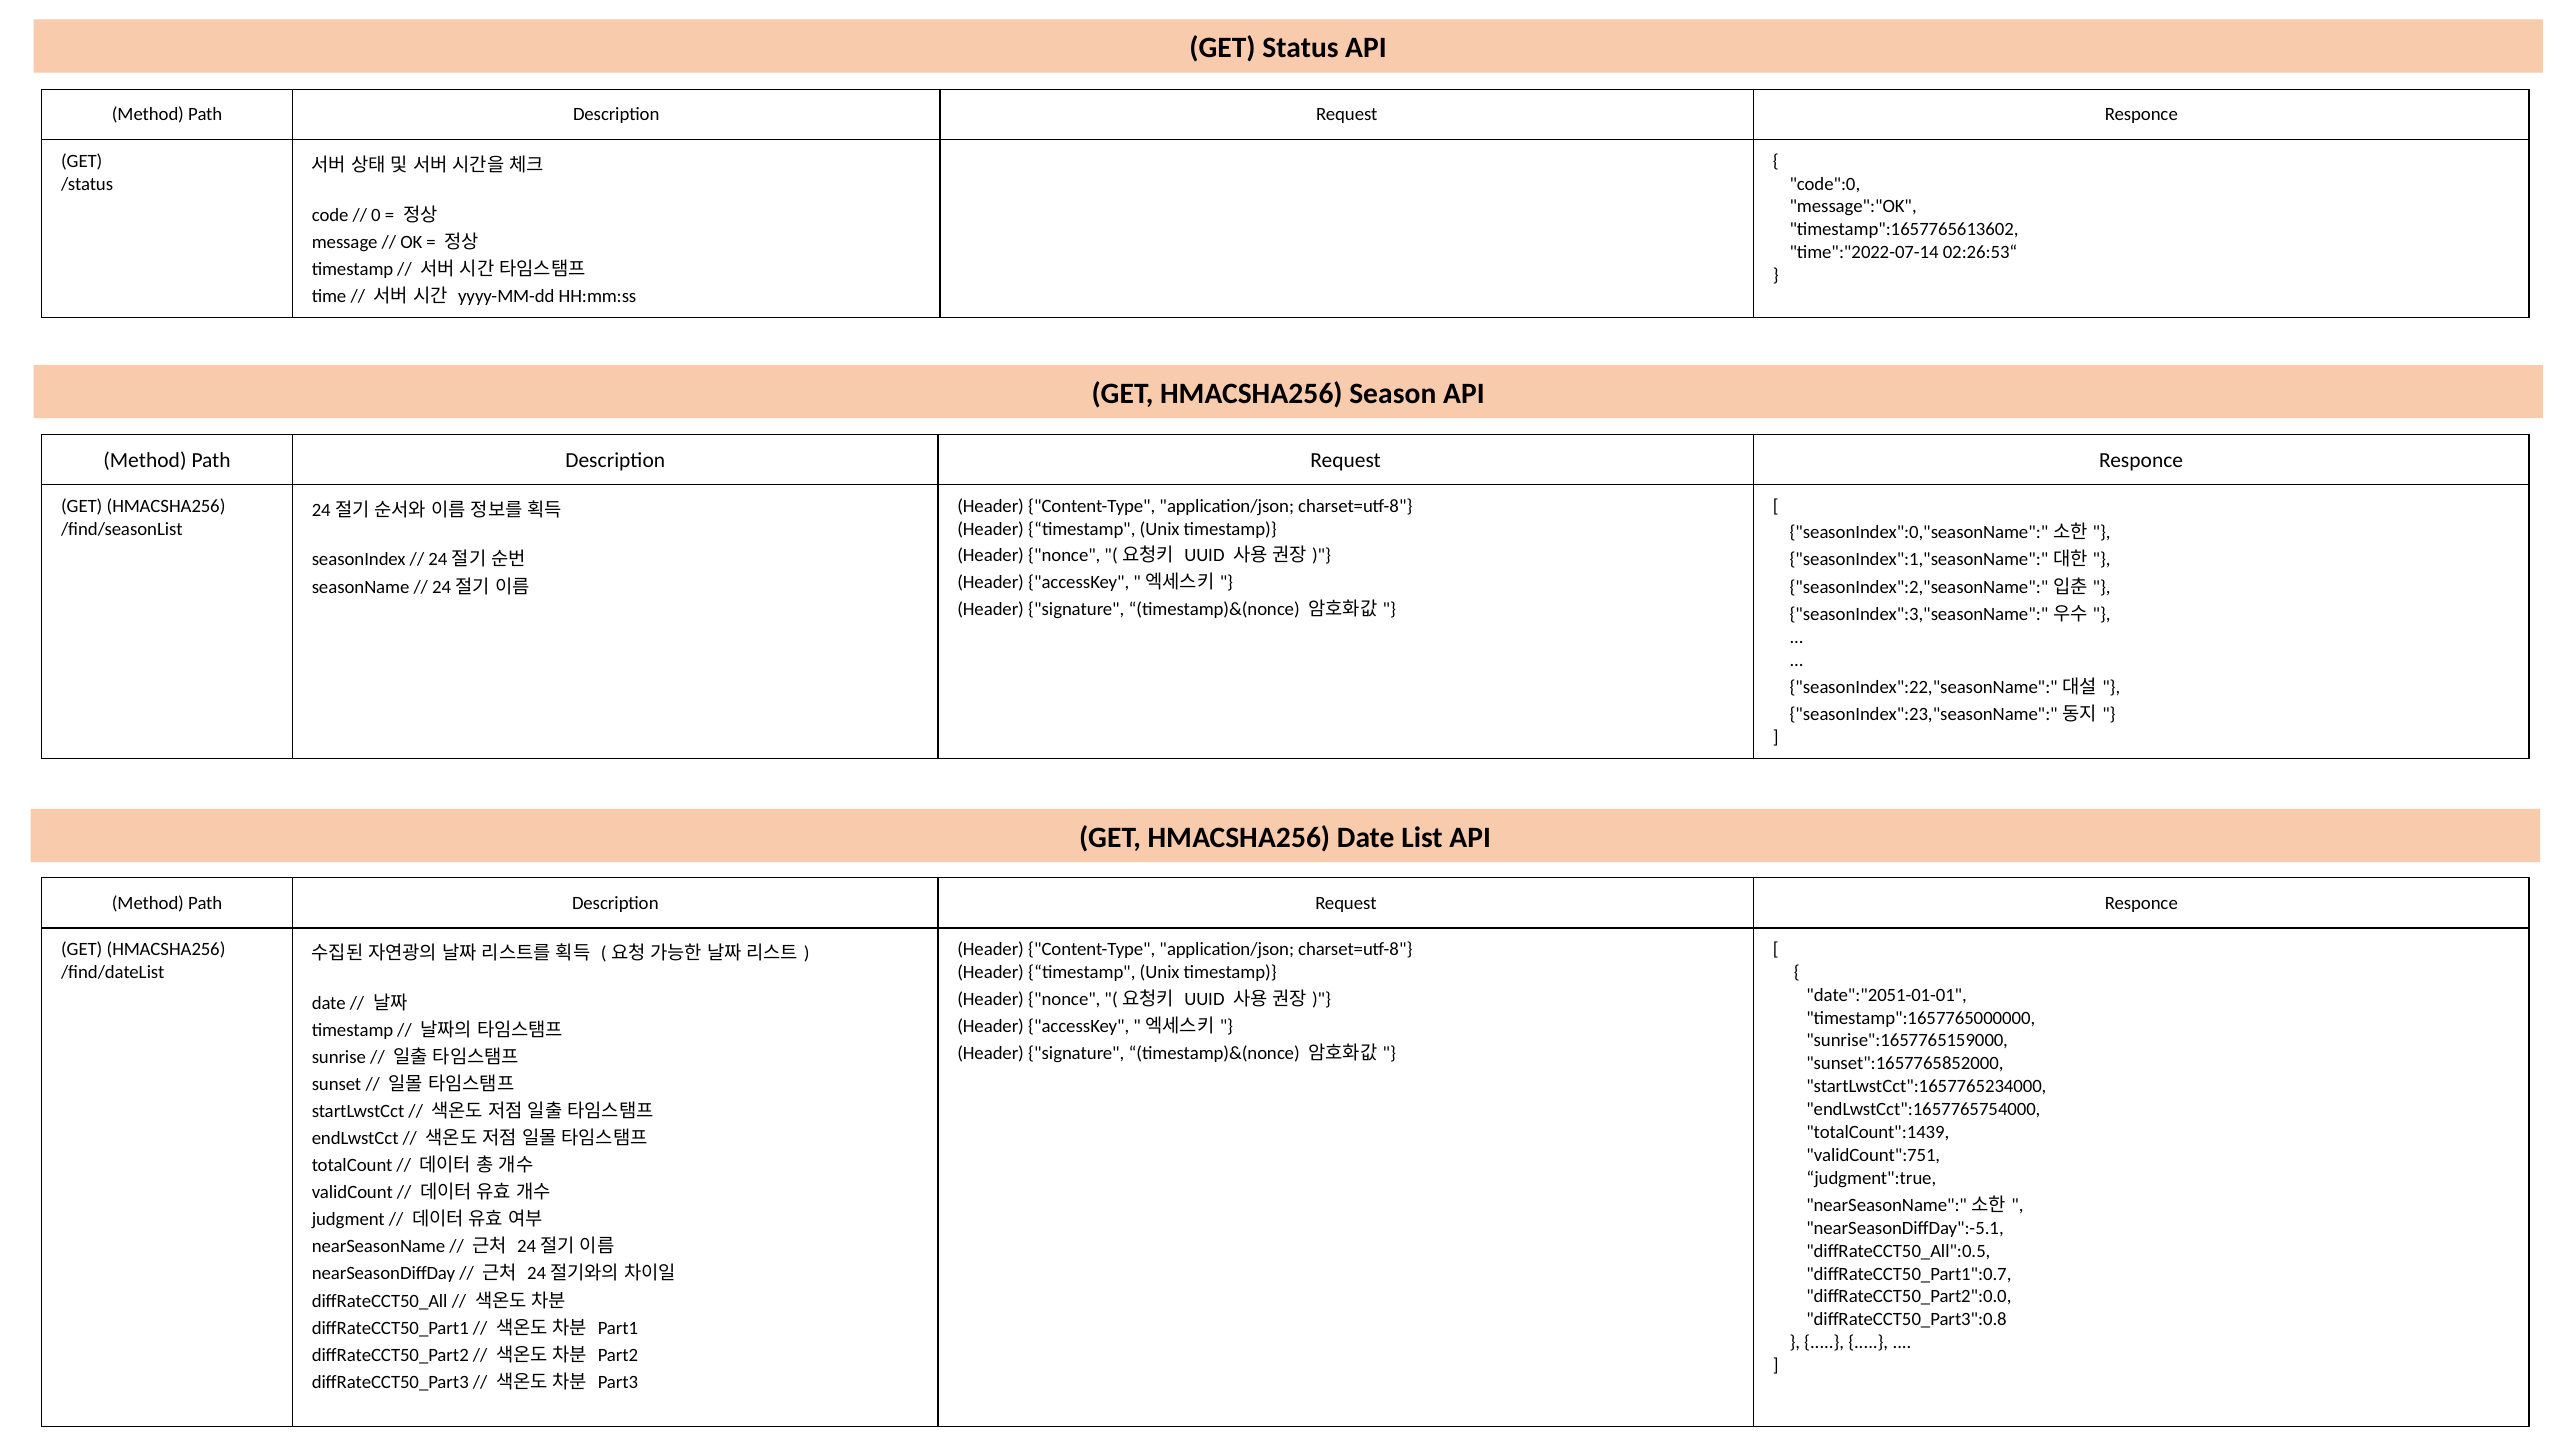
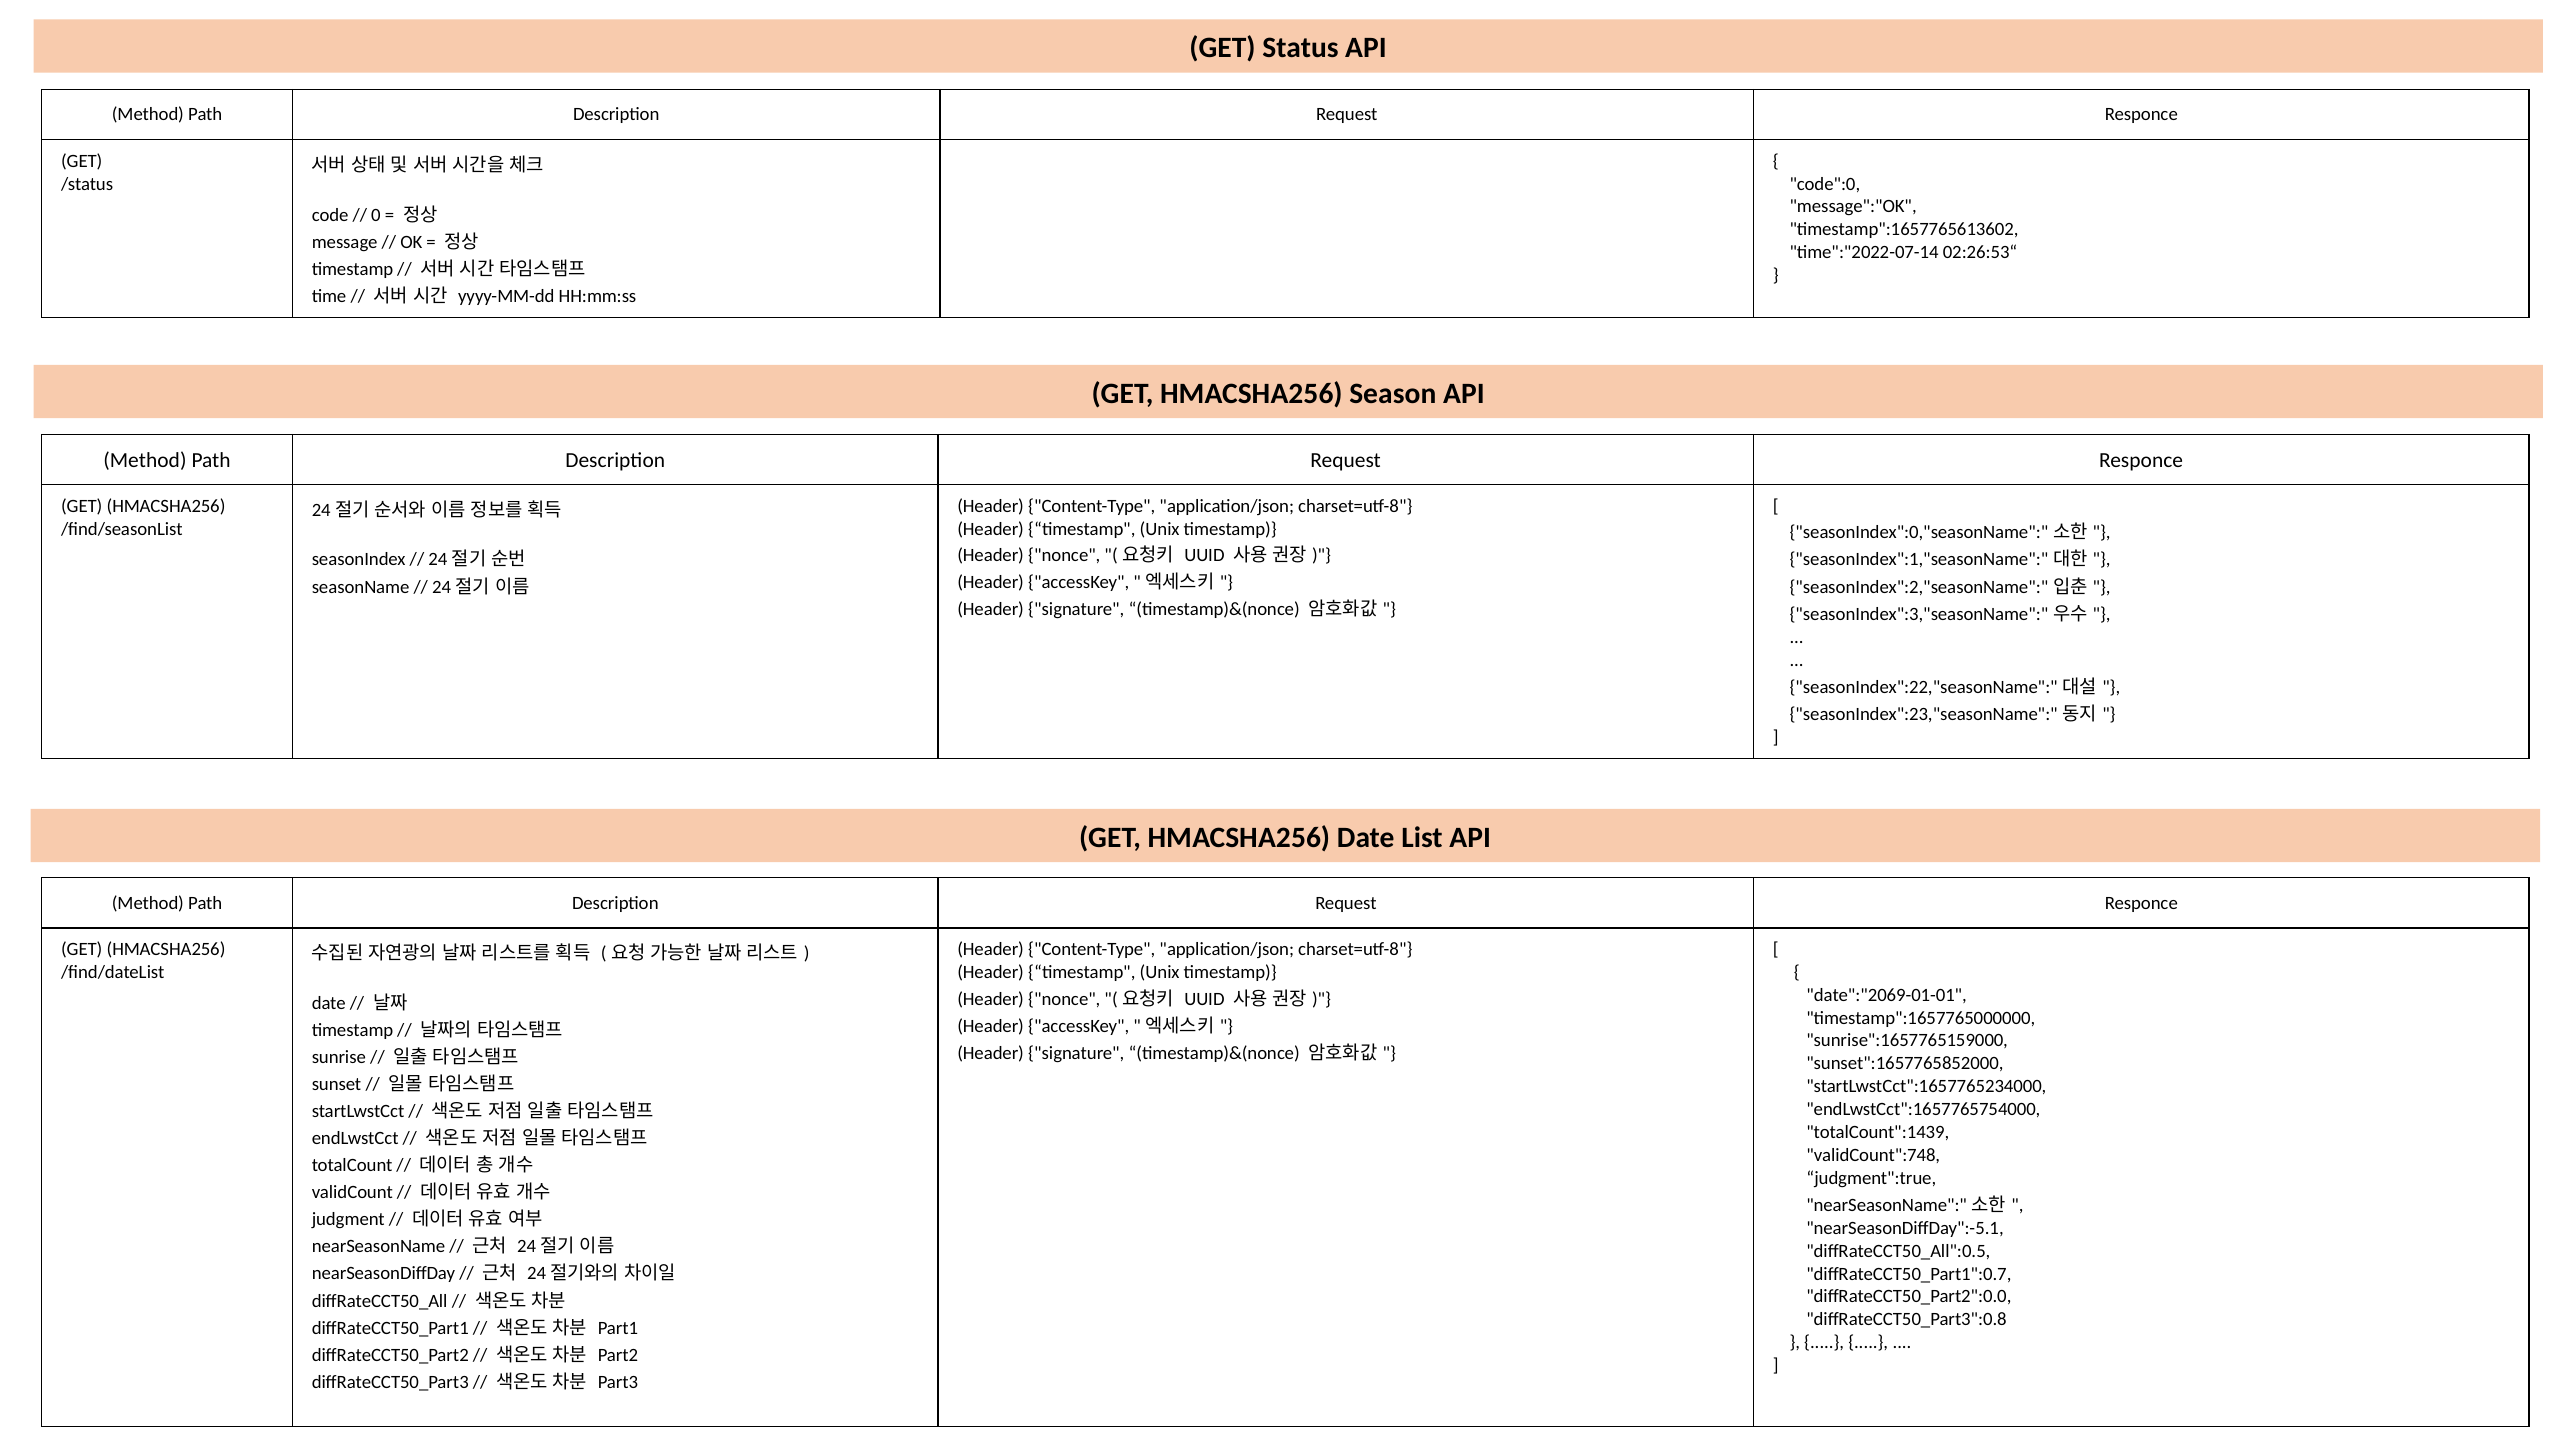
date":"2051-01-01: date":"2051-01-01 -> date":"2069-01-01
validCount":751: validCount":751 -> validCount":748
